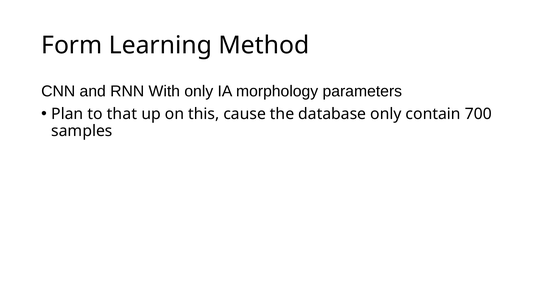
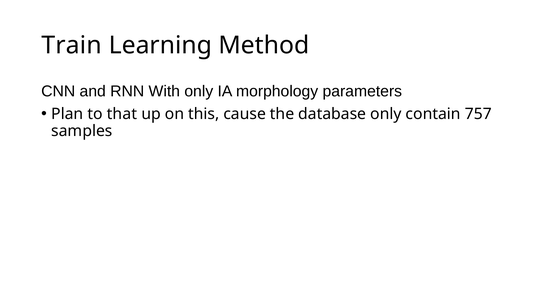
Form: Form -> Train
700: 700 -> 757
